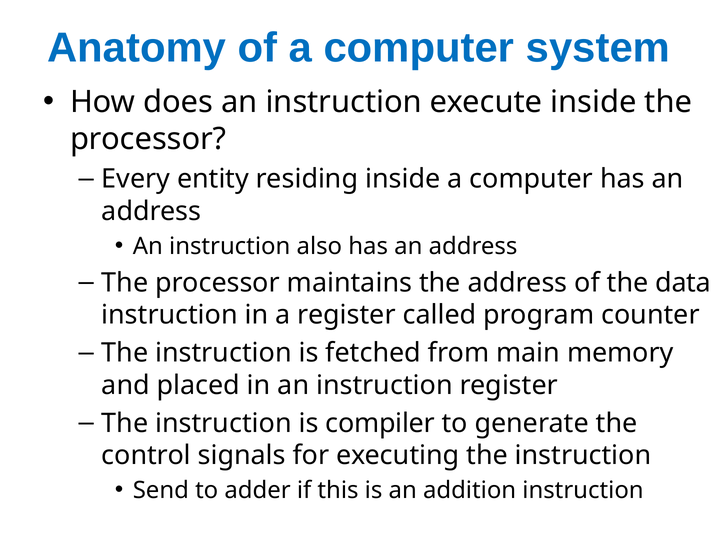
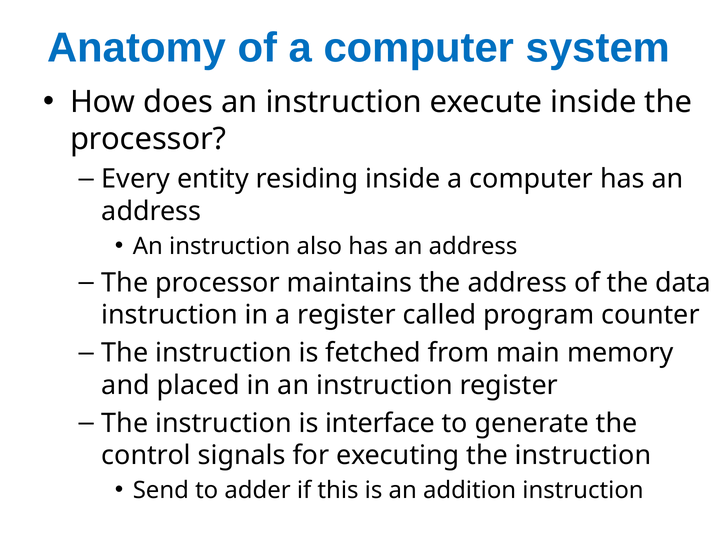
compiler: compiler -> interface
